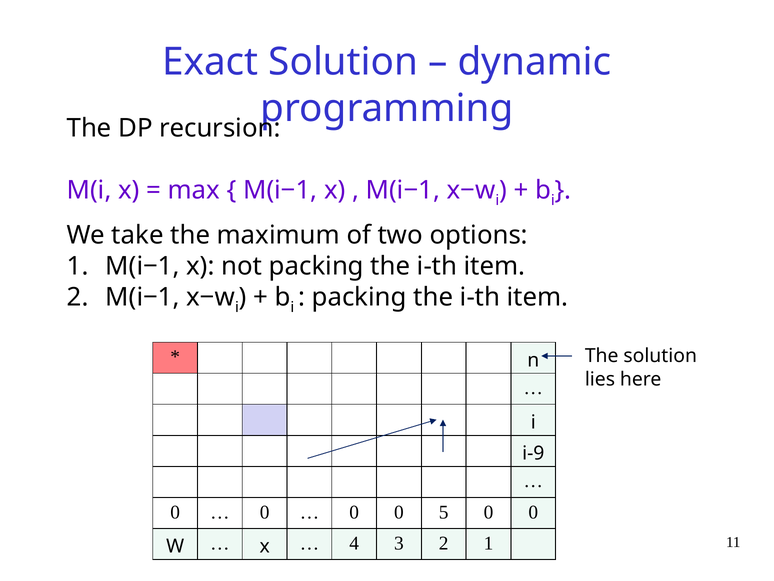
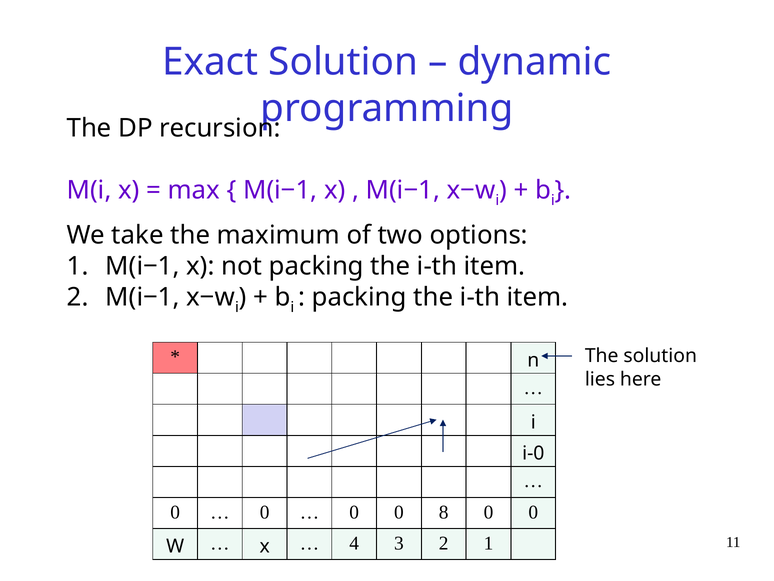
i-9: i-9 -> i-0
5: 5 -> 8
